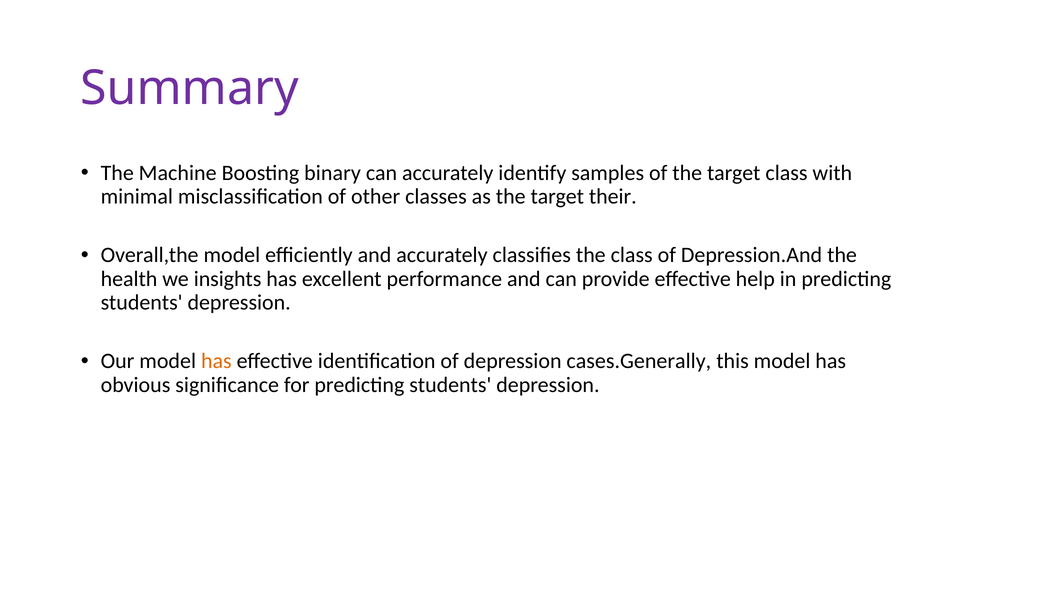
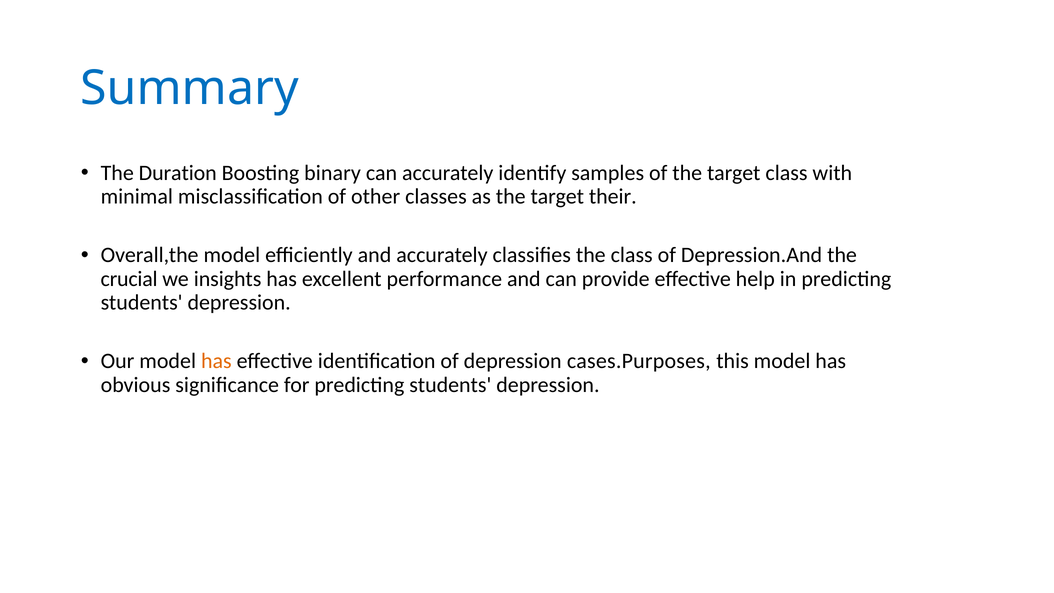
Summary colour: purple -> blue
Machine: Machine -> Duration
health: health -> crucial
cases.Generally: cases.Generally -> cases.Purposes
